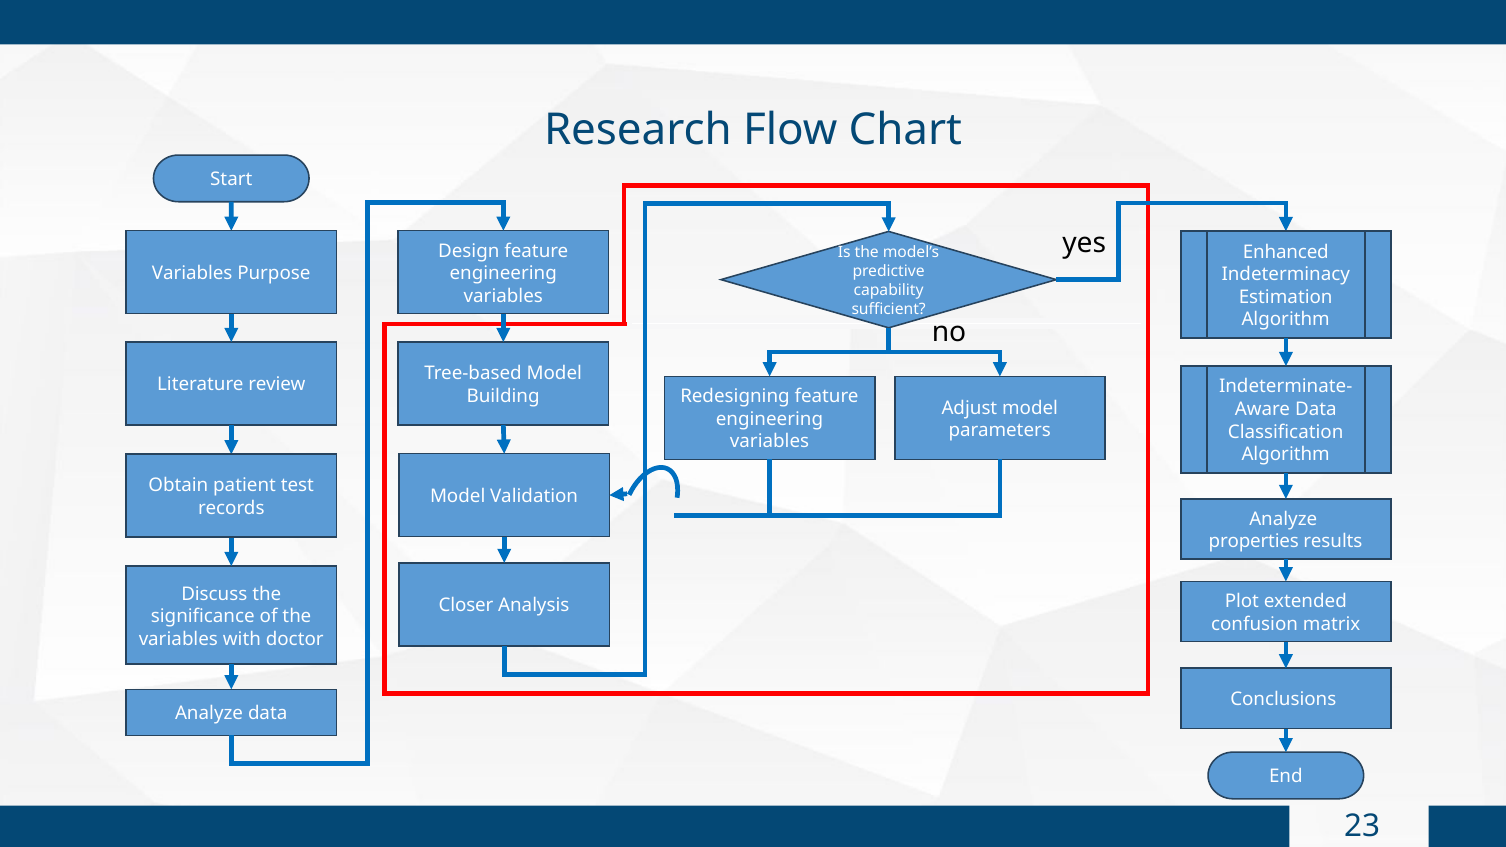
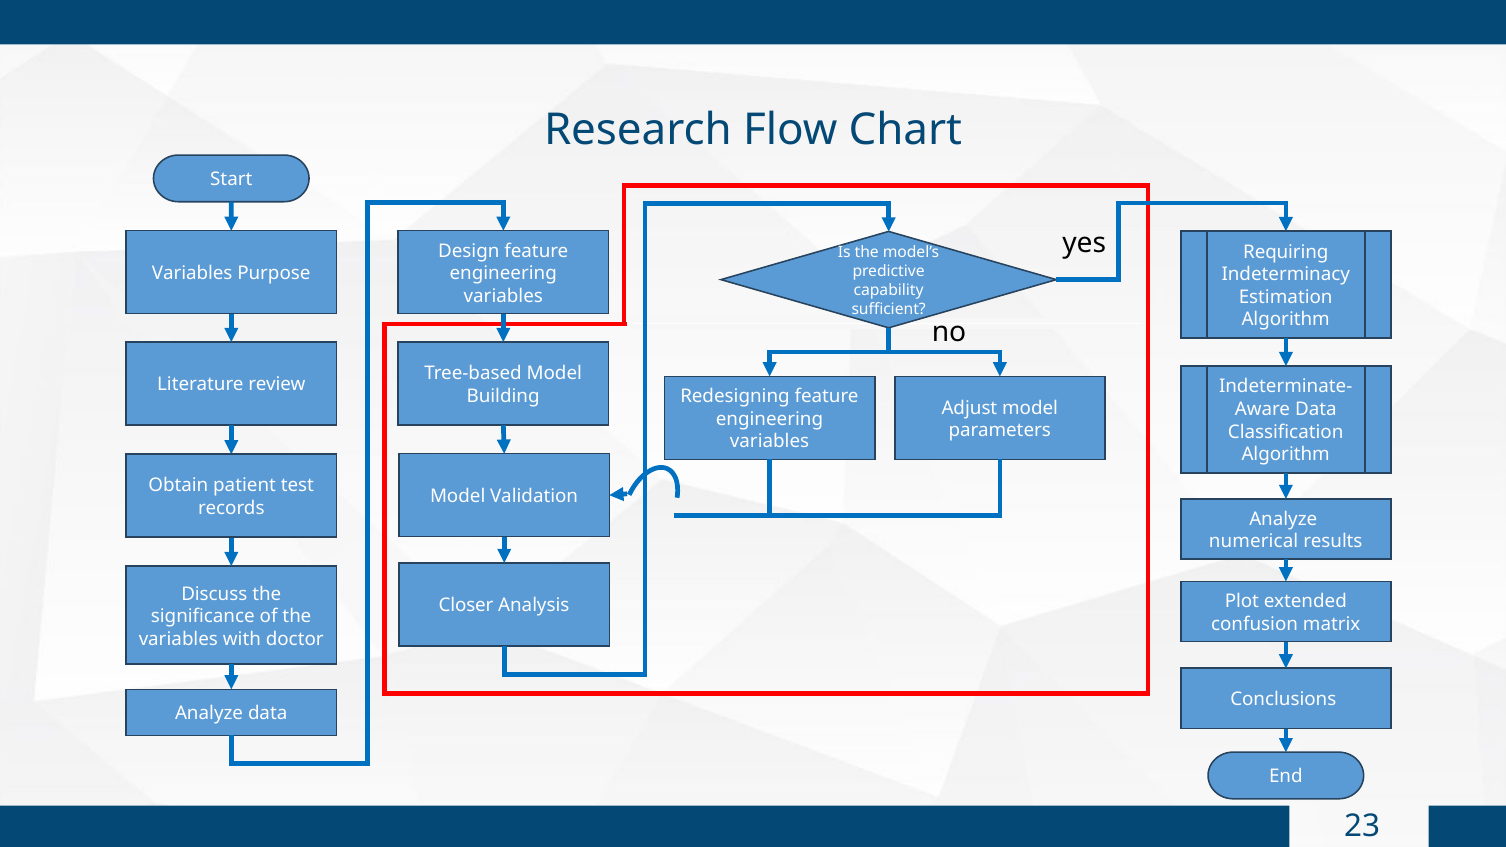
Enhanced: Enhanced -> Requiring
properties: properties -> numerical
